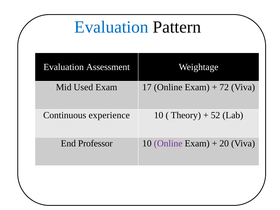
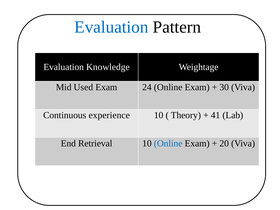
Assessment: Assessment -> Knowledge
17: 17 -> 24
72: 72 -> 30
52: 52 -> 41
Professor: Professor -> Retrieval
Online at (168, 143) colour: purple -> blue
